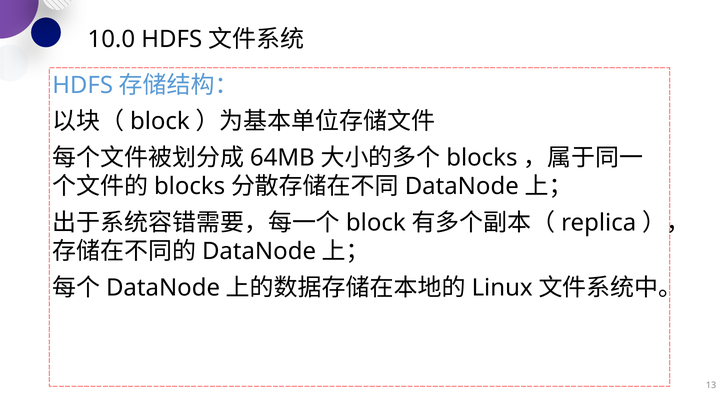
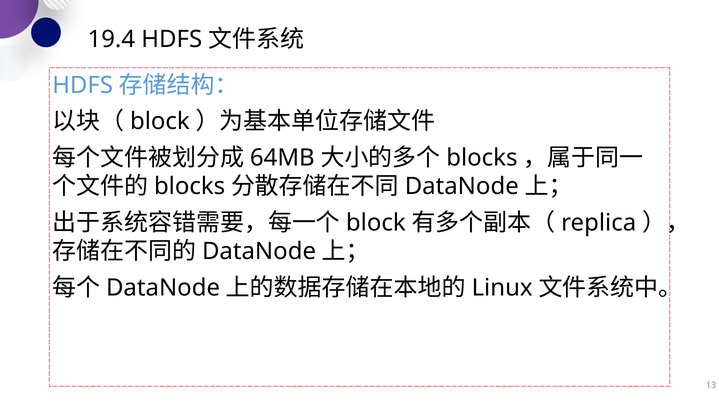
10.0: 10.0 -> 19.4
